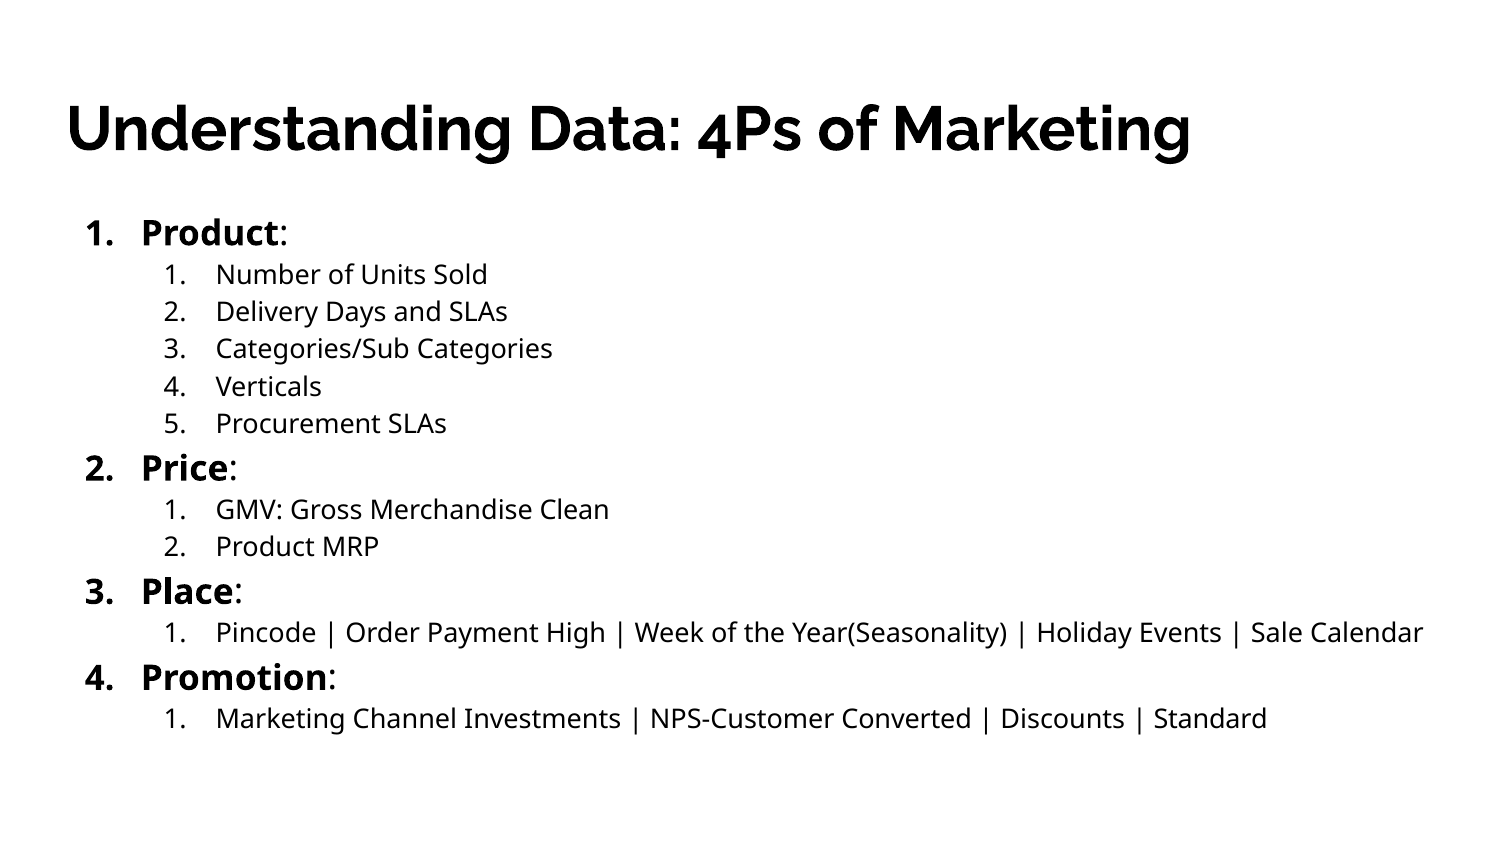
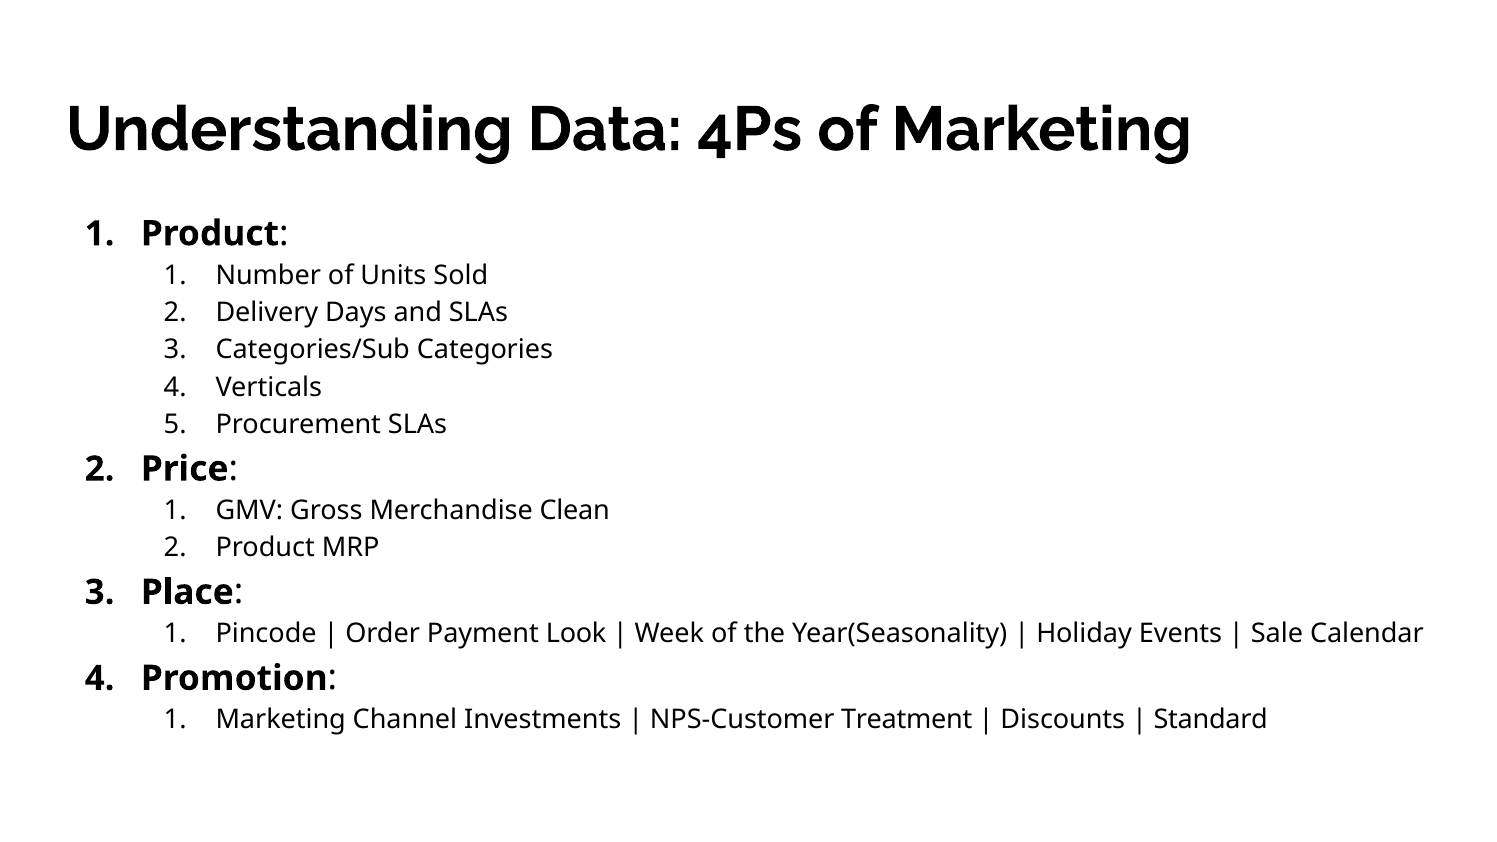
High: High -> Look
Converted: Converted -> Treatment
